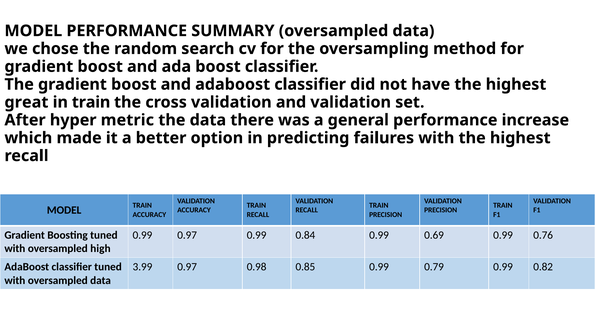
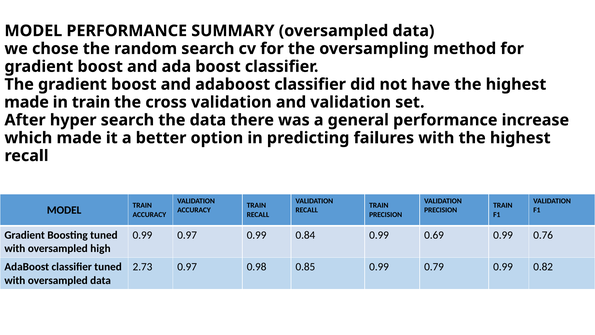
great at (26, 102): great -> made
hyper metric: metric -> search
3.99: 3.99 -> 2.73
